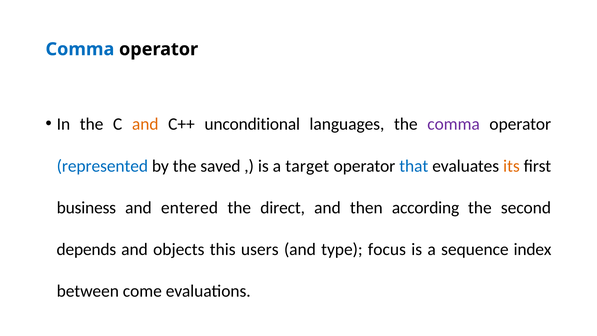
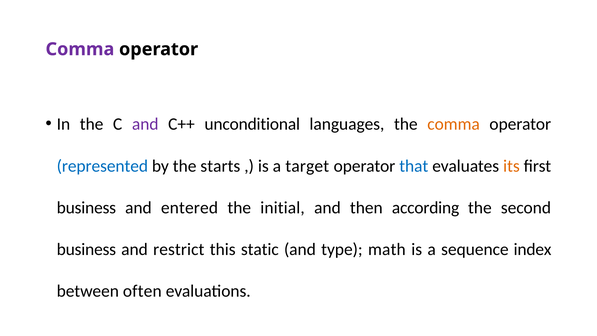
Comma at (80, 49) colour: blue -> purple
and at (145, 124) colour: orange -> purple
comma at (454, 124) colour: purple -> orange
saved: saved -> starts
direct: direct -> initial
depends at (86, 249): depends -> business
objects: objects -> restrict
users: users -> static
focus: focus -> math
come: come -> often
